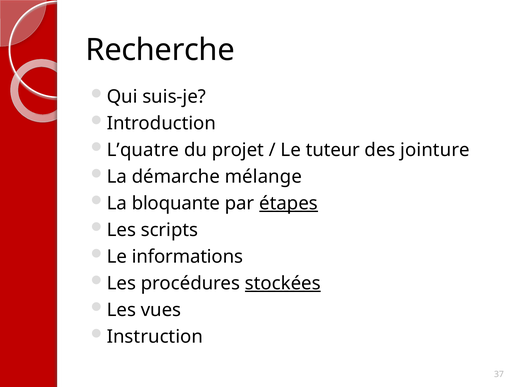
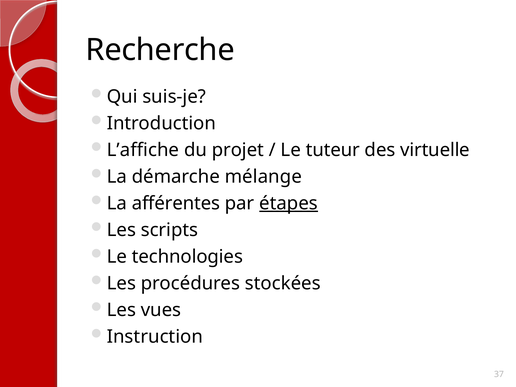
L’quatre: L’quatre -> L’affiche
jointure: jointure -> virtuelle
bloquante: bloquante -> afférentes
informations: informations -> technologies
stockées underline: present -> none
